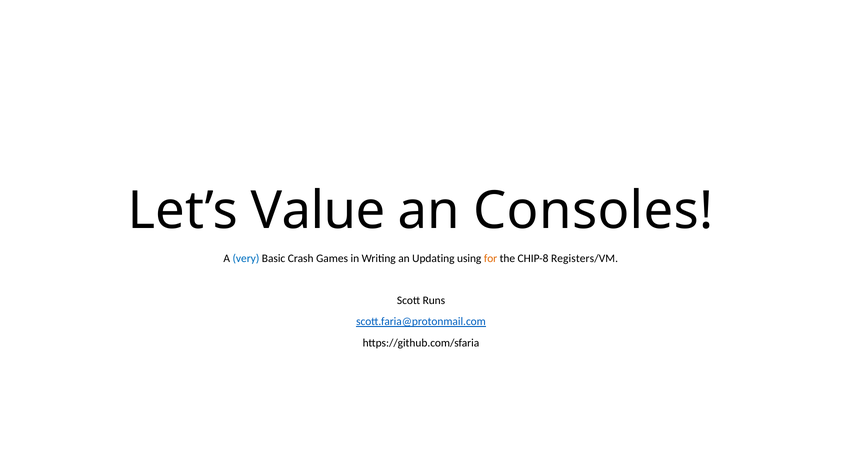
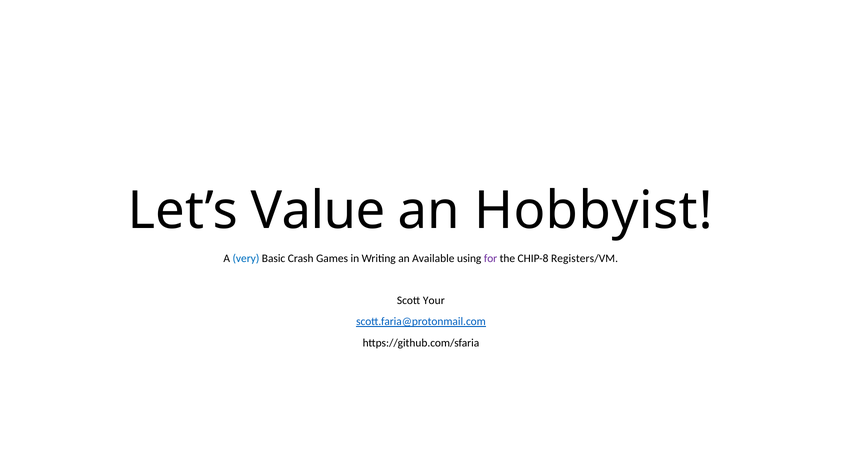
Consoles: Consoles -> Hobbyist
Updating: Updating -> Available
for colour: orange -> purple
Runs: Runs -> Your
